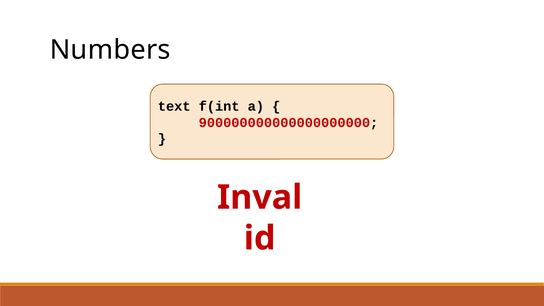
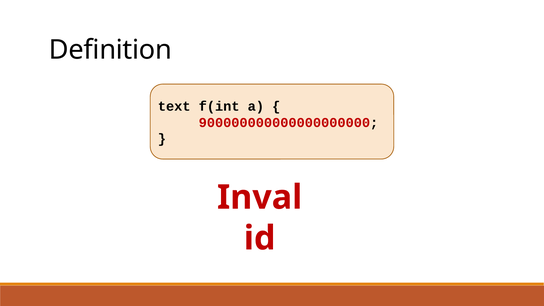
Numbers: Numbers -> Definition
